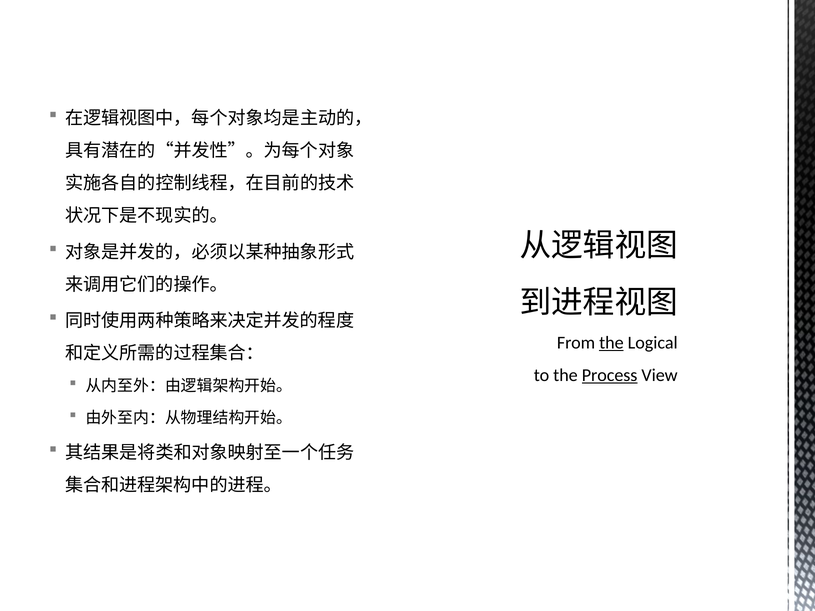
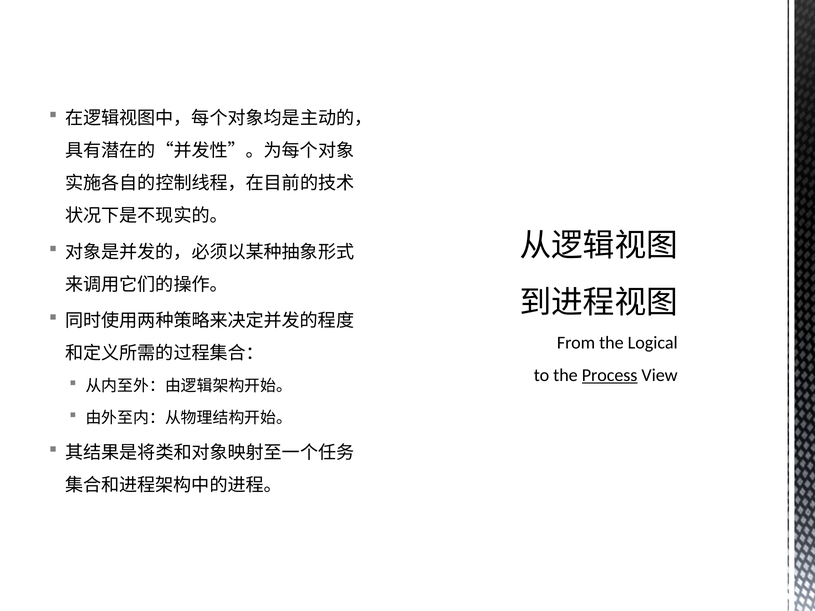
the at (611, 343) underline: present -> none
